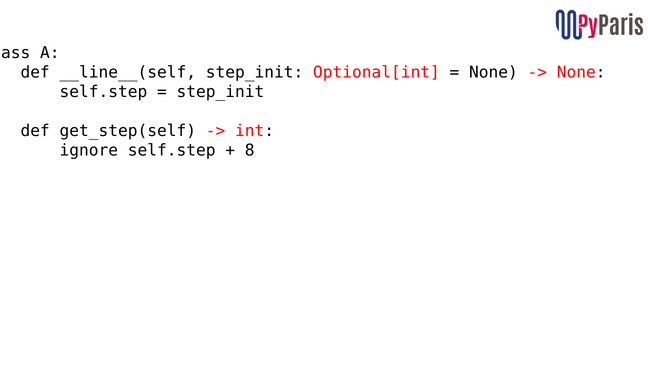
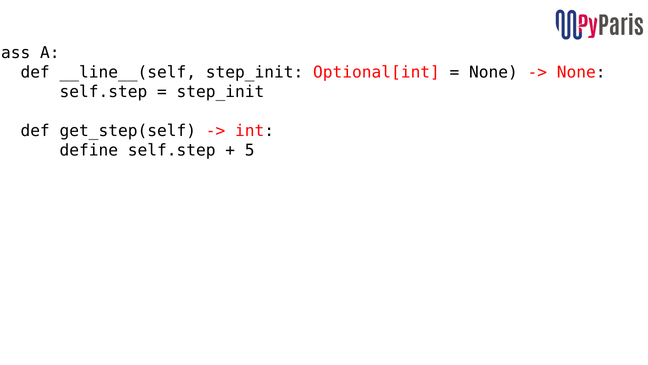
ignore: ignore -> define
8: 8 -> 5
